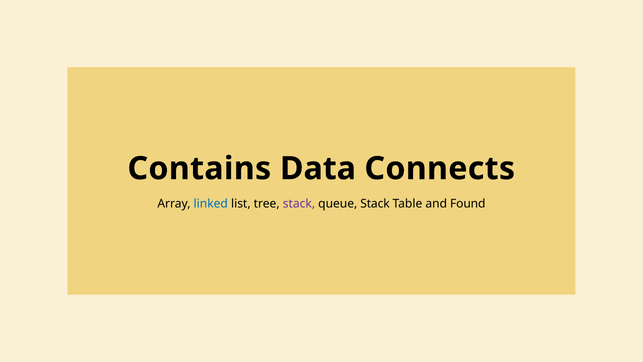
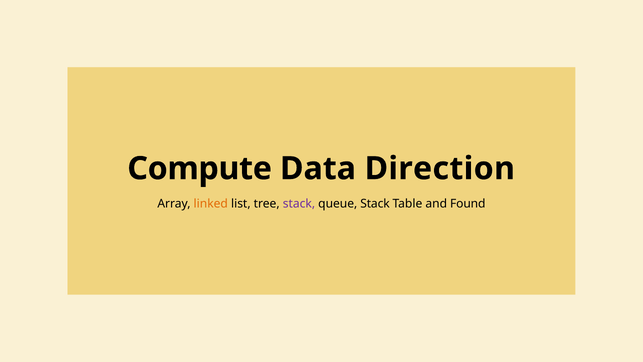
Contains: Contains -> Compute
Connects: Connects -> Direction
linked colour: blue -> orange
